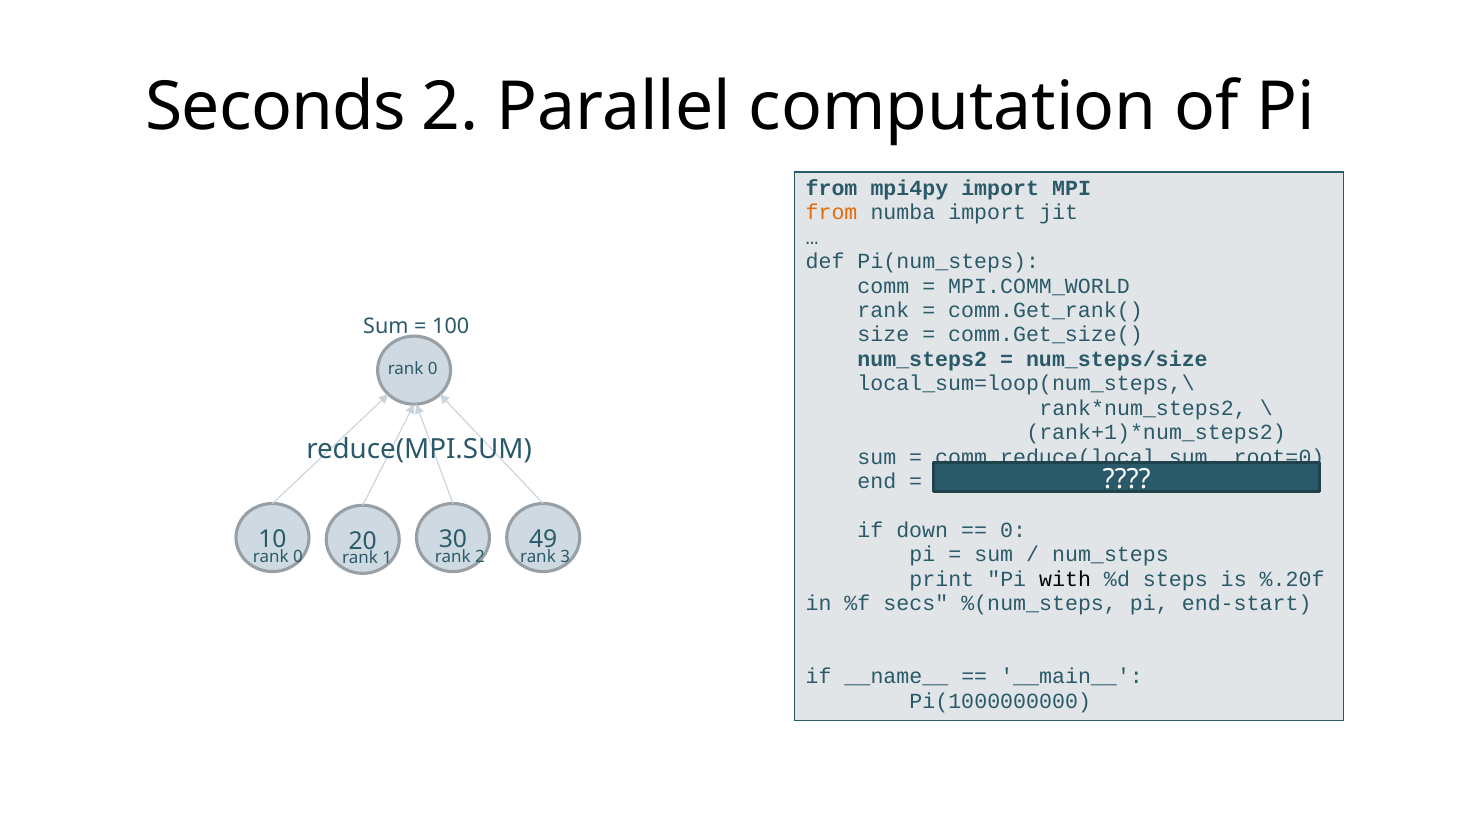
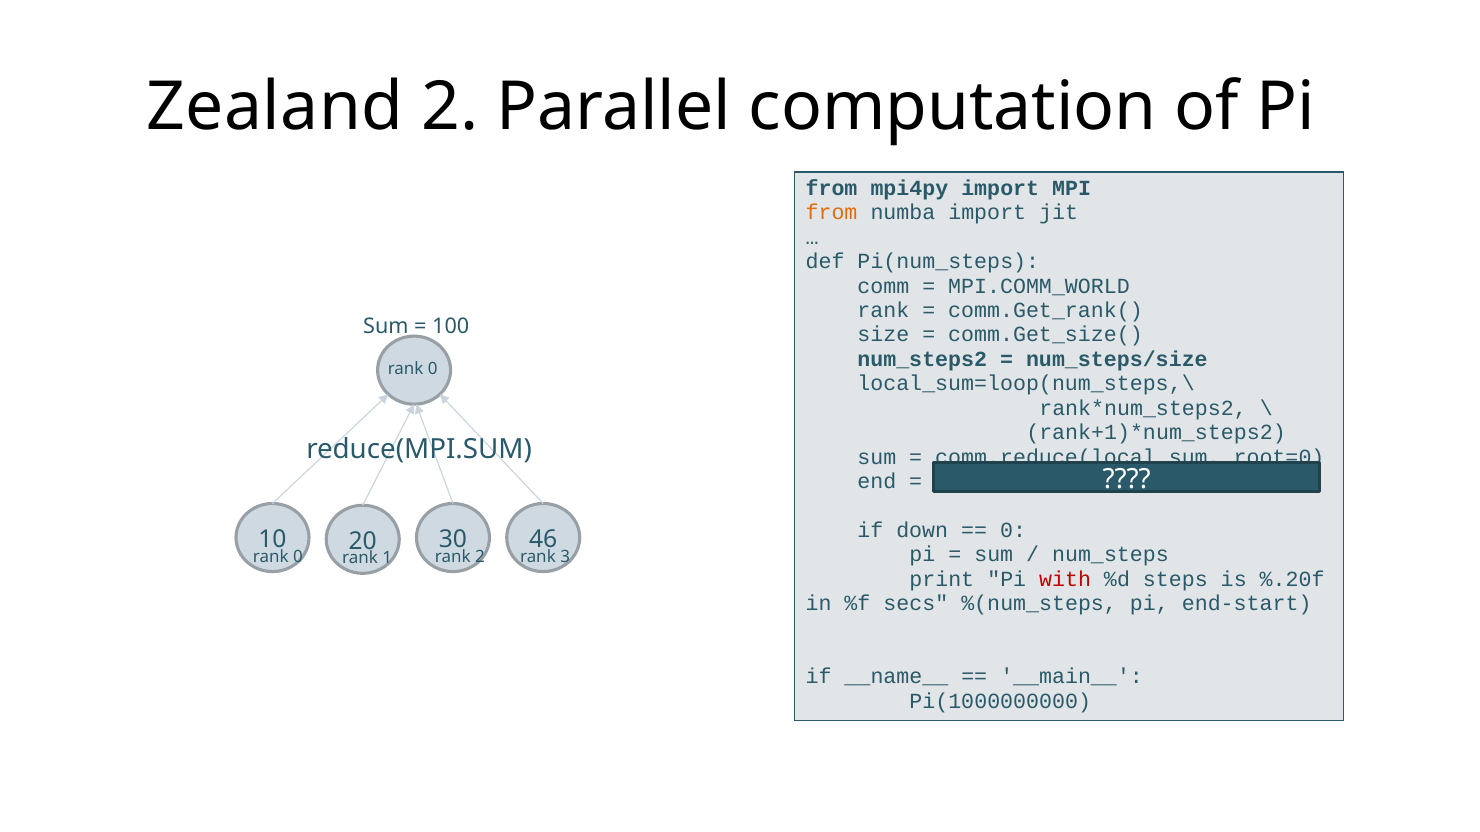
Seconds: Seconds -> Zealand
49: 49 -> 46
with colour: black -> red
